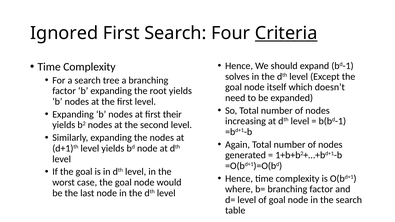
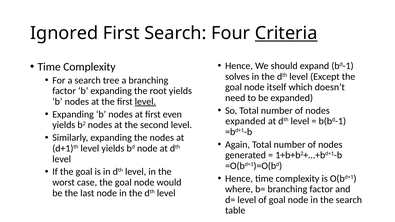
level at (145, 102) underline: none -> present
their: their -> even
increasing at (246, 121): increasing -> expanded
